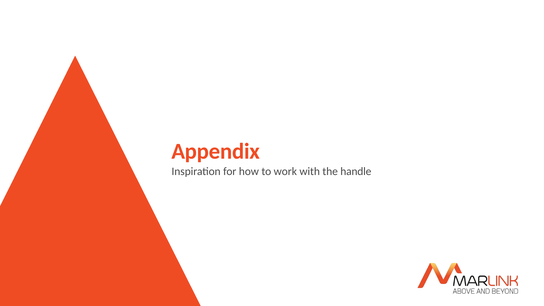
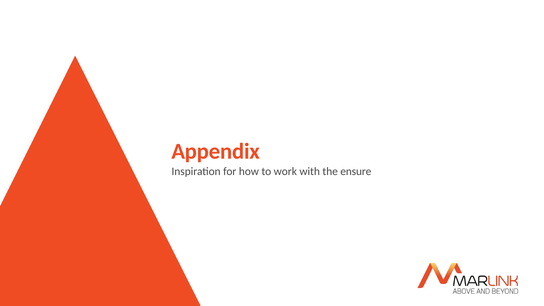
handle: handle -> ensure
